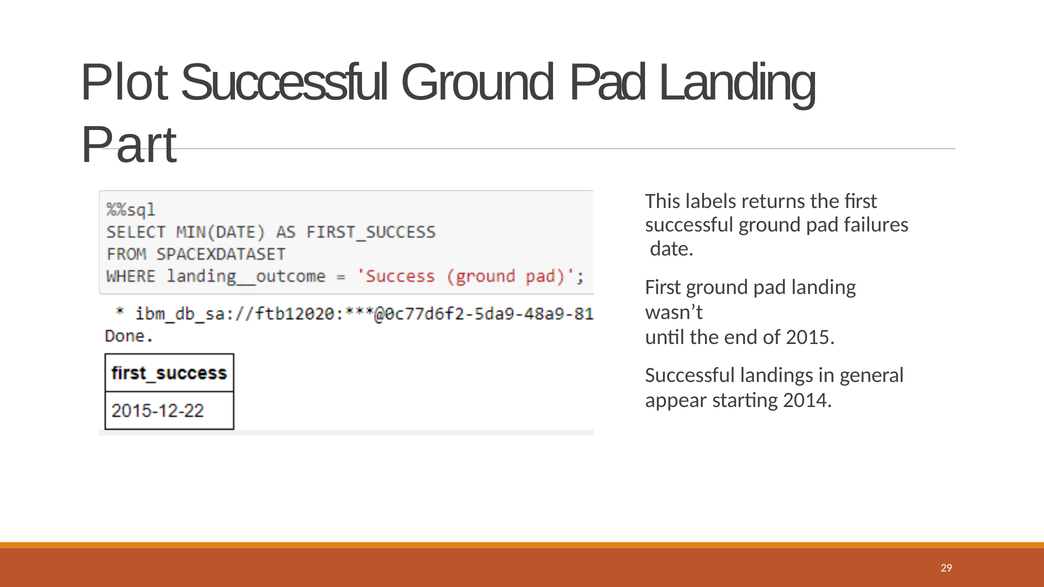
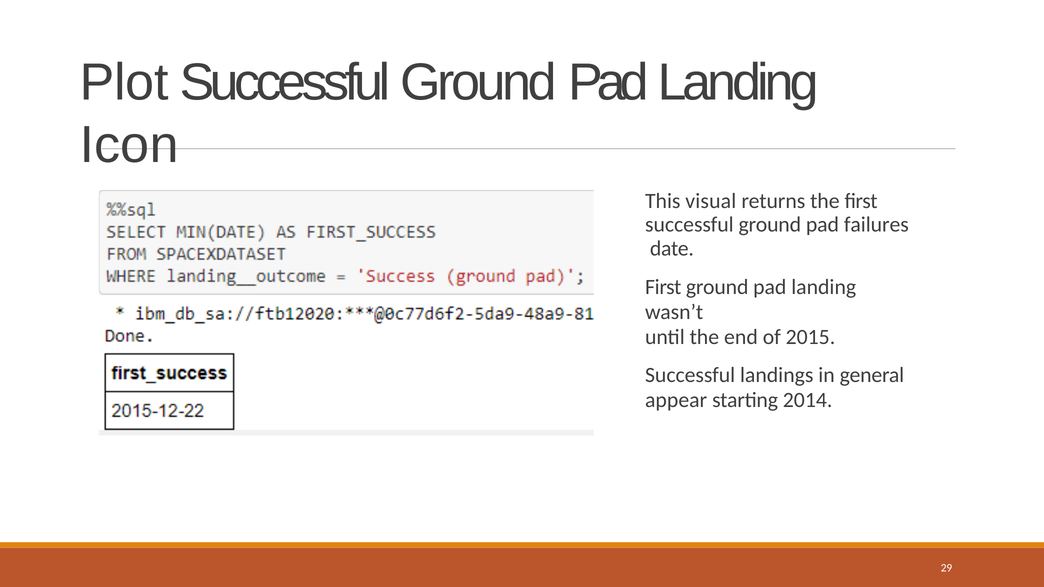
Part: Part -> Icon
labels: labels -> visual
